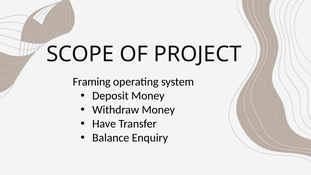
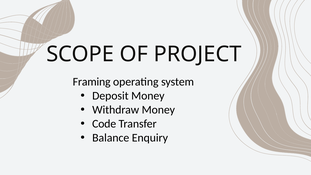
Have: Have -> Code
